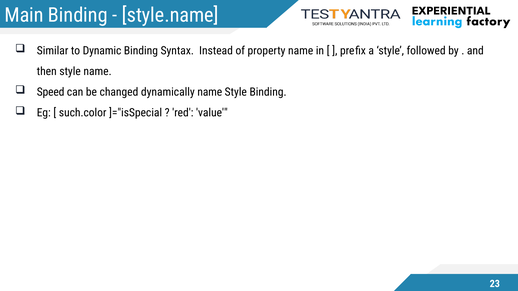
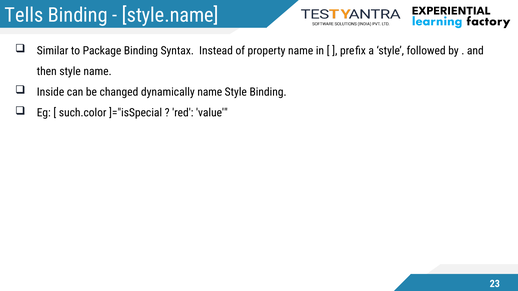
Main: Main -> Tells
Dynamic: Dynamic -> Package
Speed: Speed -> Inside
